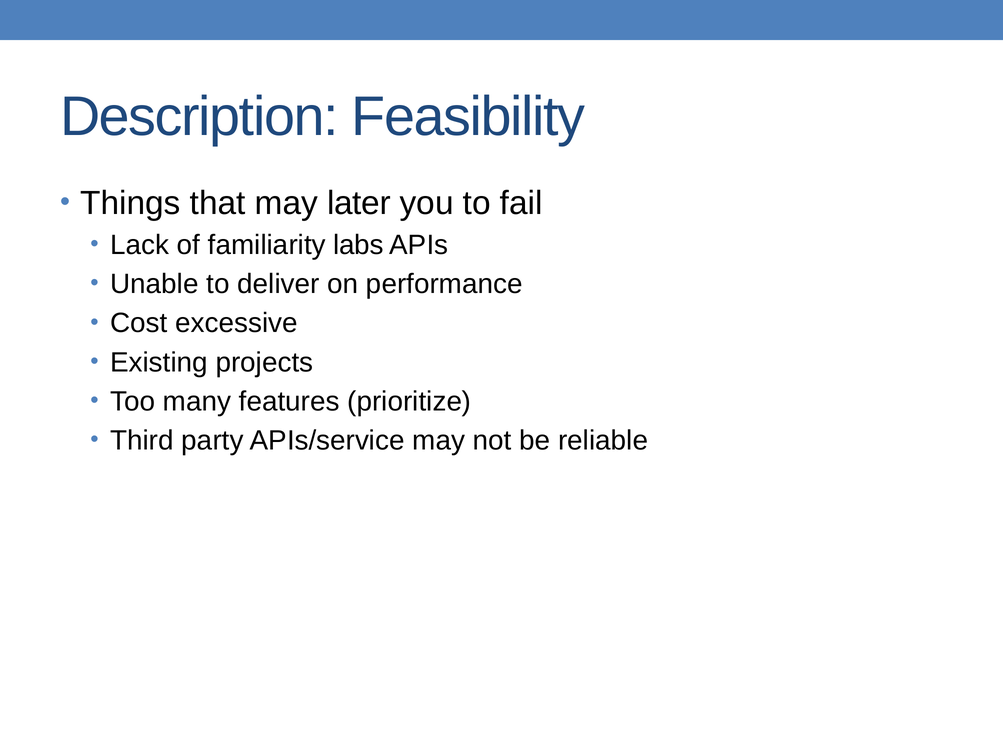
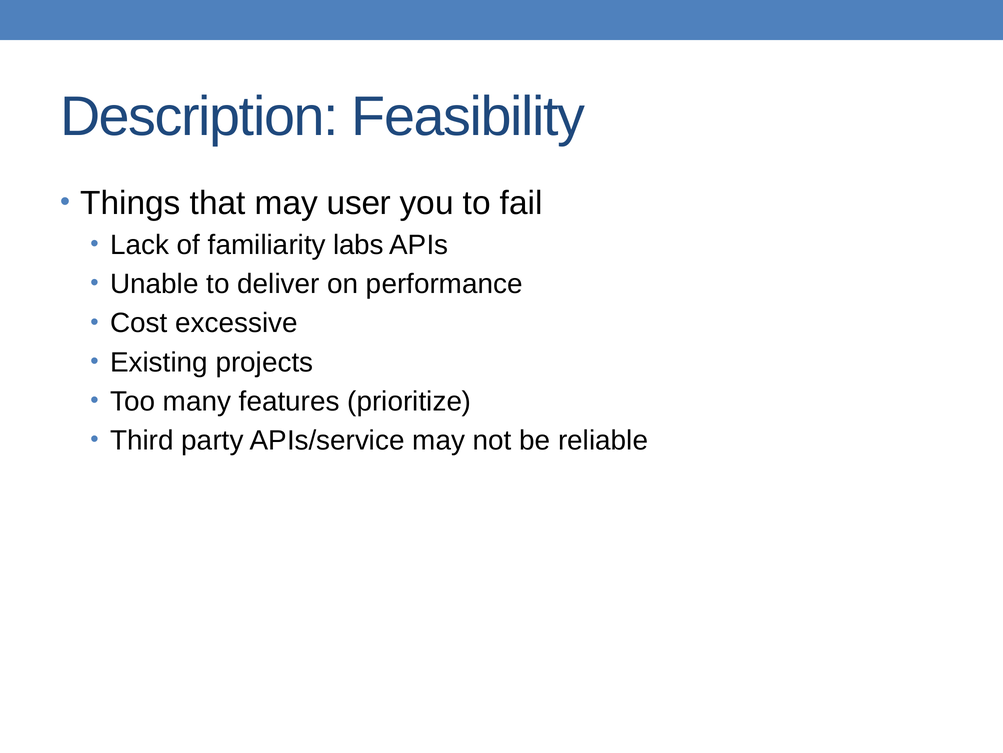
later: later -> user
